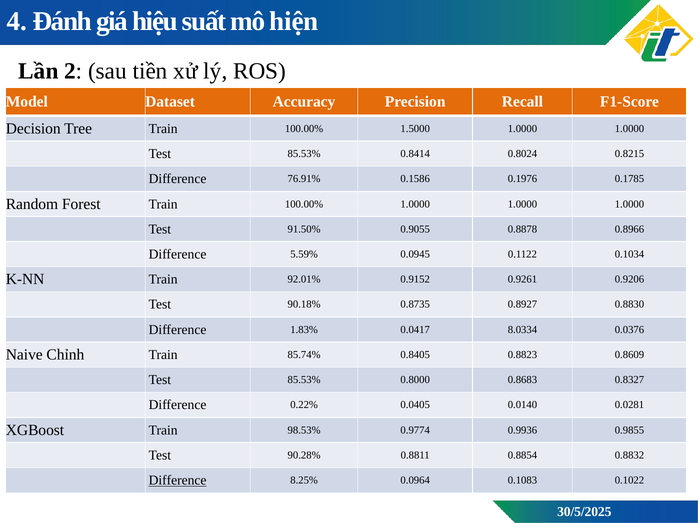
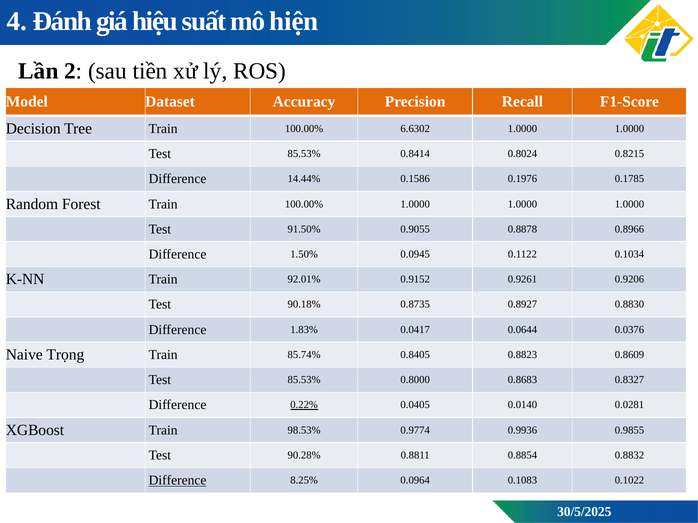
1.5000: 1.5000 -> 6.6302
76.91%: 76.91% -> 14.44%
5.59%: 5.59% -> 1.50%
8.0334: 8.0334 -> 0.0644
Chỉnh: Chỉnh -> Trọng
0.22% underline: none -> present
